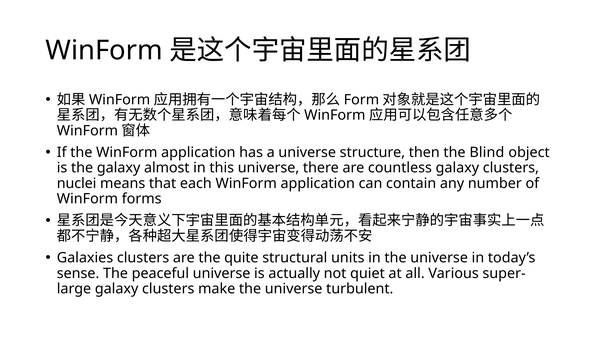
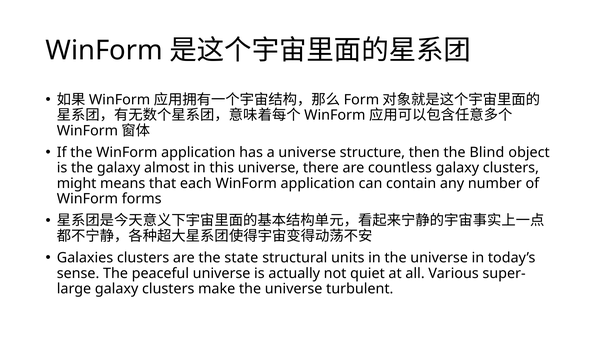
nuclei: nuclei -> might
quite: quite -> state
